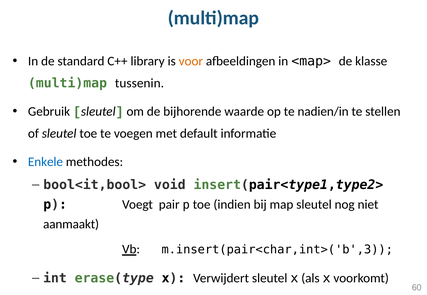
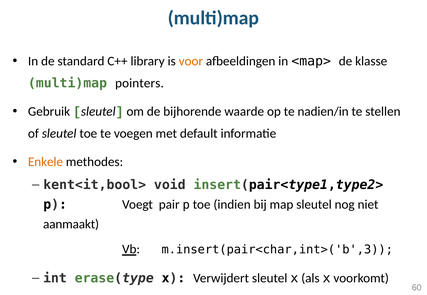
tussenin: tussenin -> pointers
Enkele colour: blue -> orange
bool<it,bool>: bool<it,bool> -> kent<it,bool>
